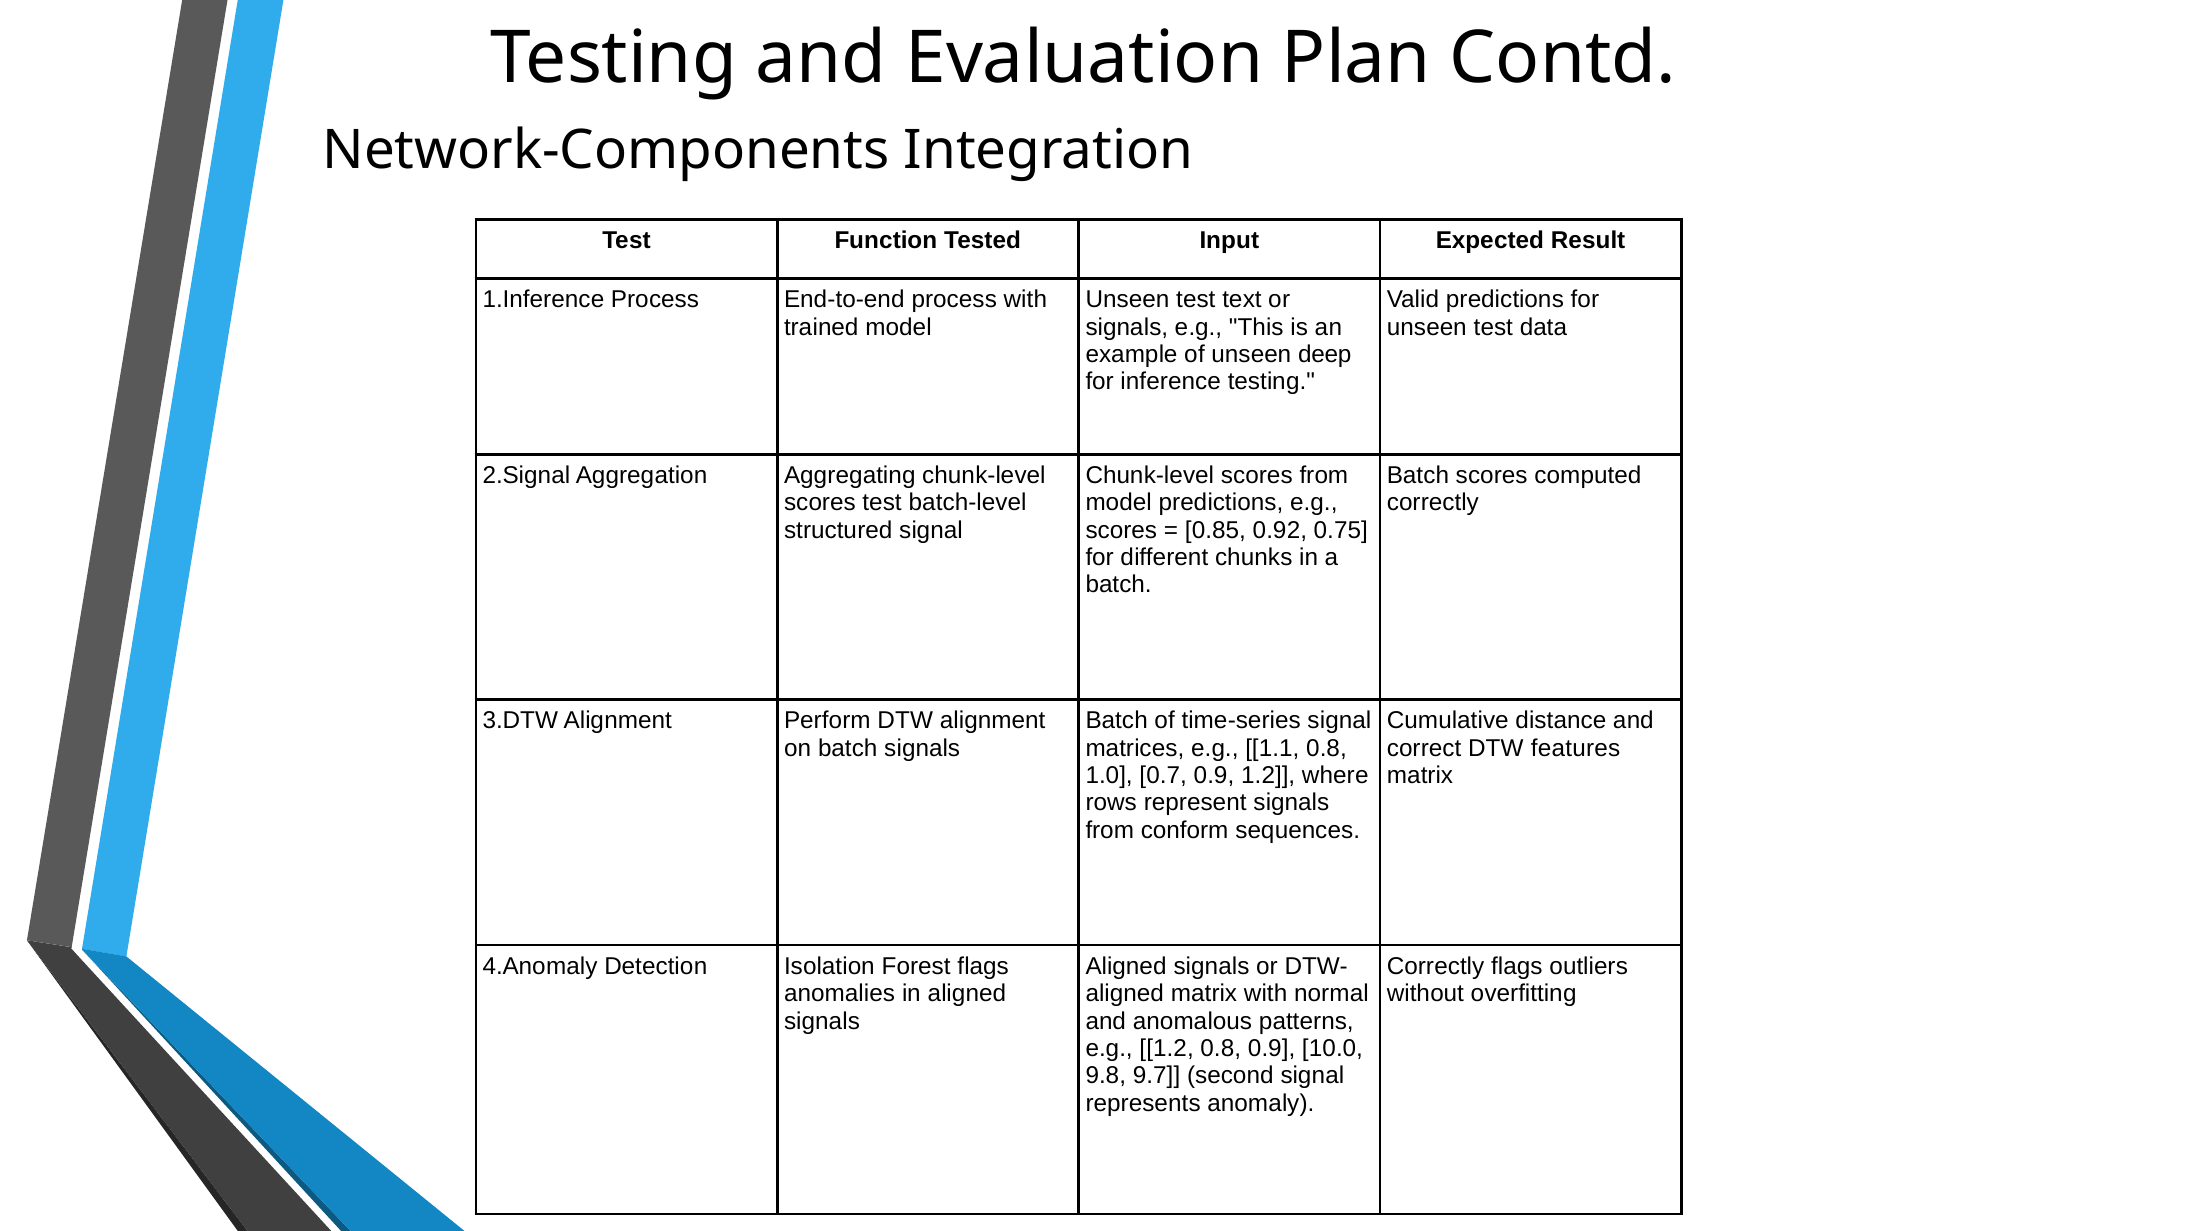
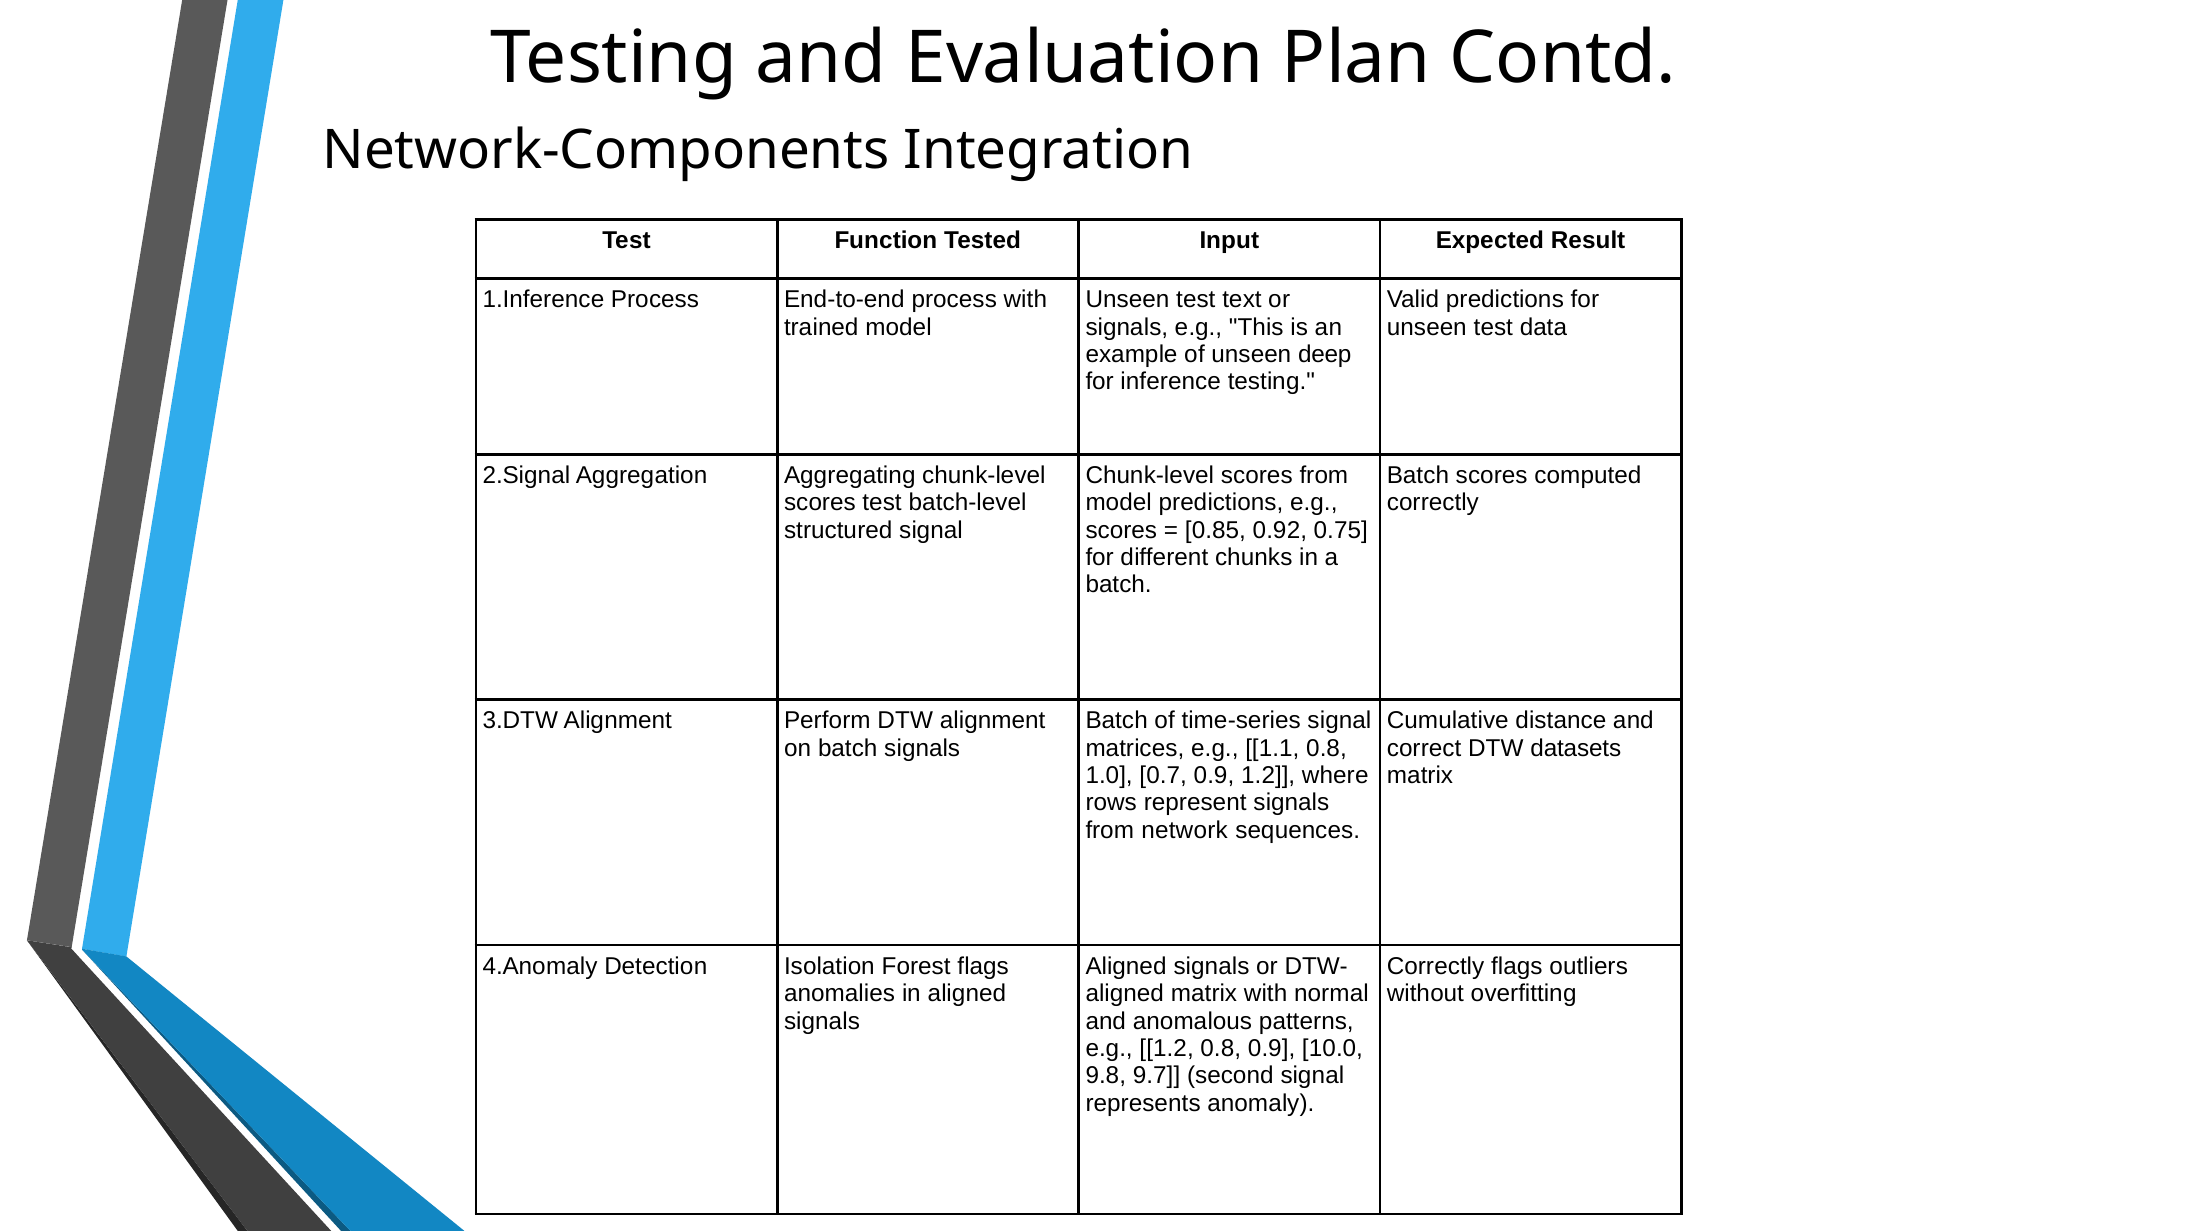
features: features -> datasets
conform: conform -> network
